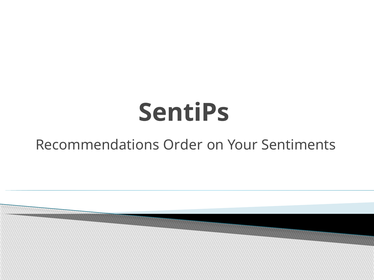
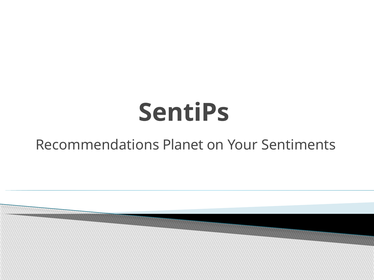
Order: Order -> Planet
